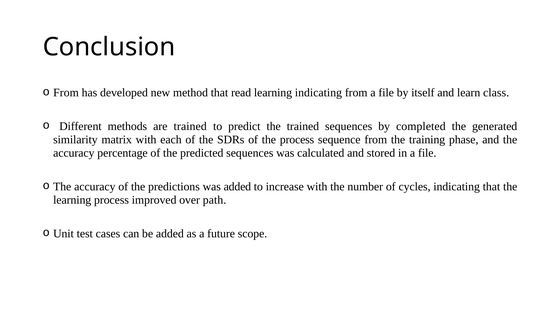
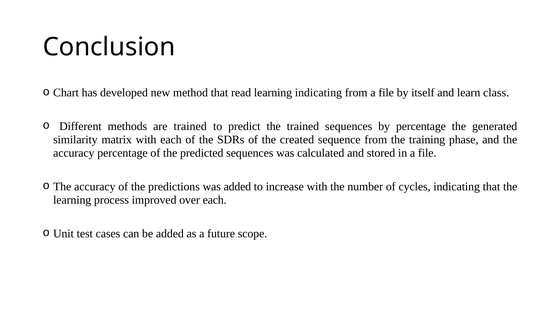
From at (66, 93): From -> Chart
by completed: completed -> percentage
the process: process -> created
over path: path -> each
